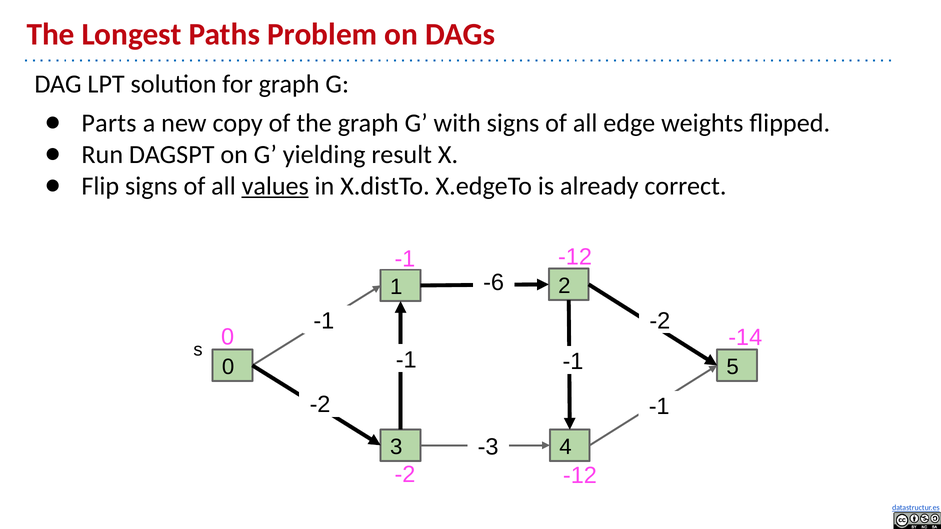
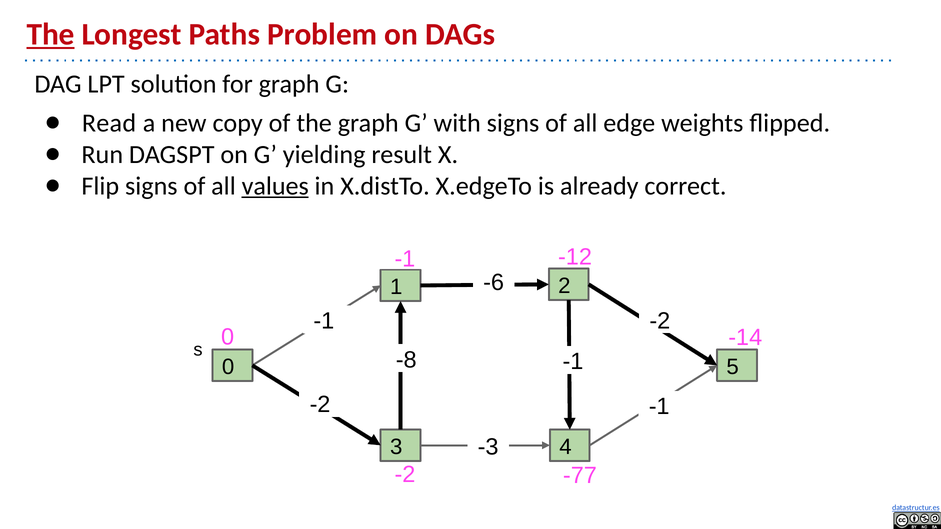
The at (51, 34) underline: none -> present
Parts: Parts -> Read
s -1: -1 -> -8
-12 at (580, 476): -12 -> -77
